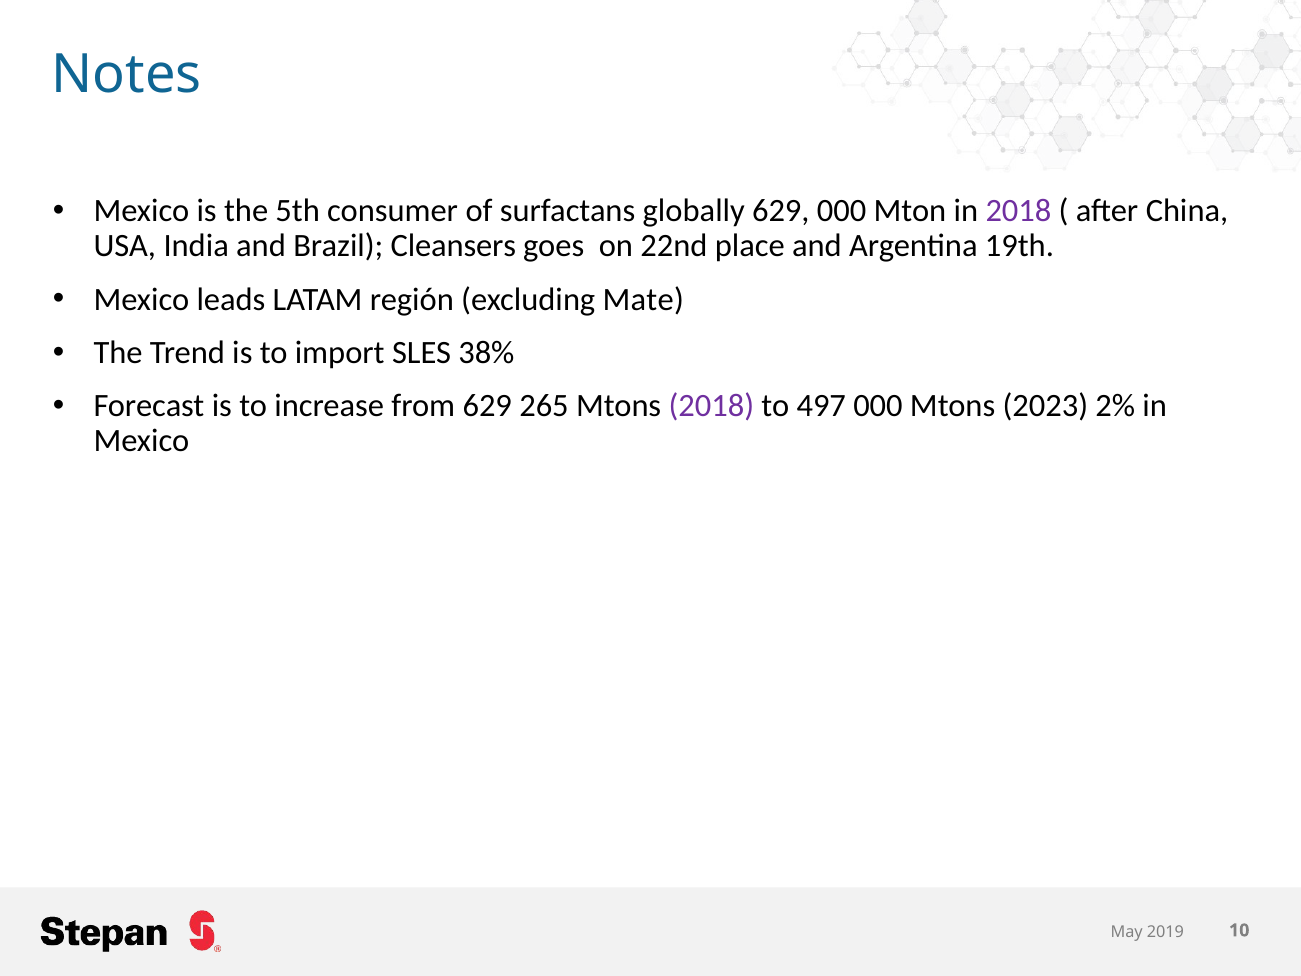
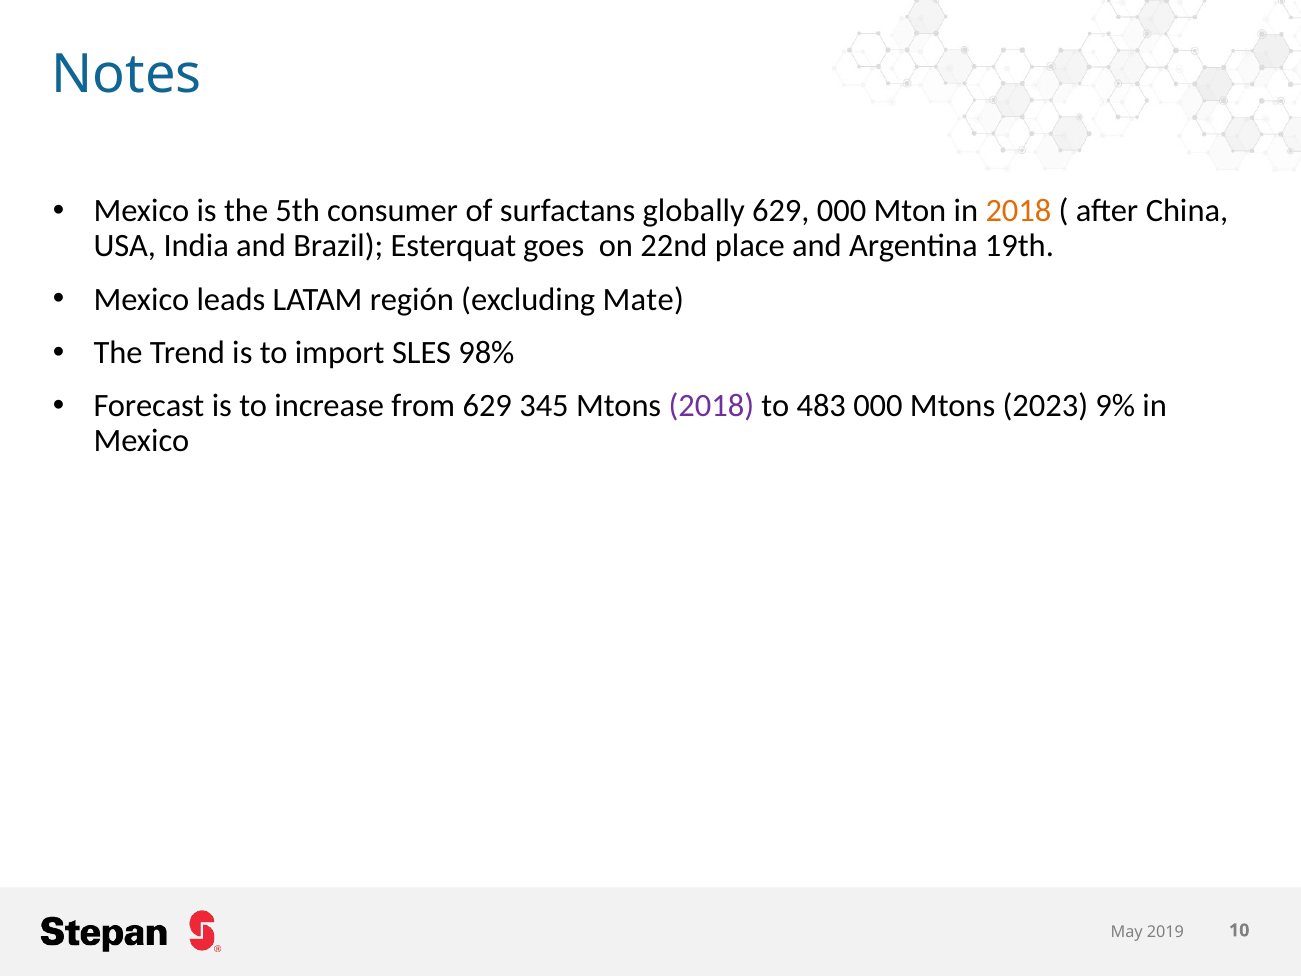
2018 at (1018, 211) colour: purple -> orange
Cleansers: Cleansers -> Esterquat
38%: 38% -> 98%
265: 265 -> 345
497: 497 -> 483
2%: 2% -> 9%
